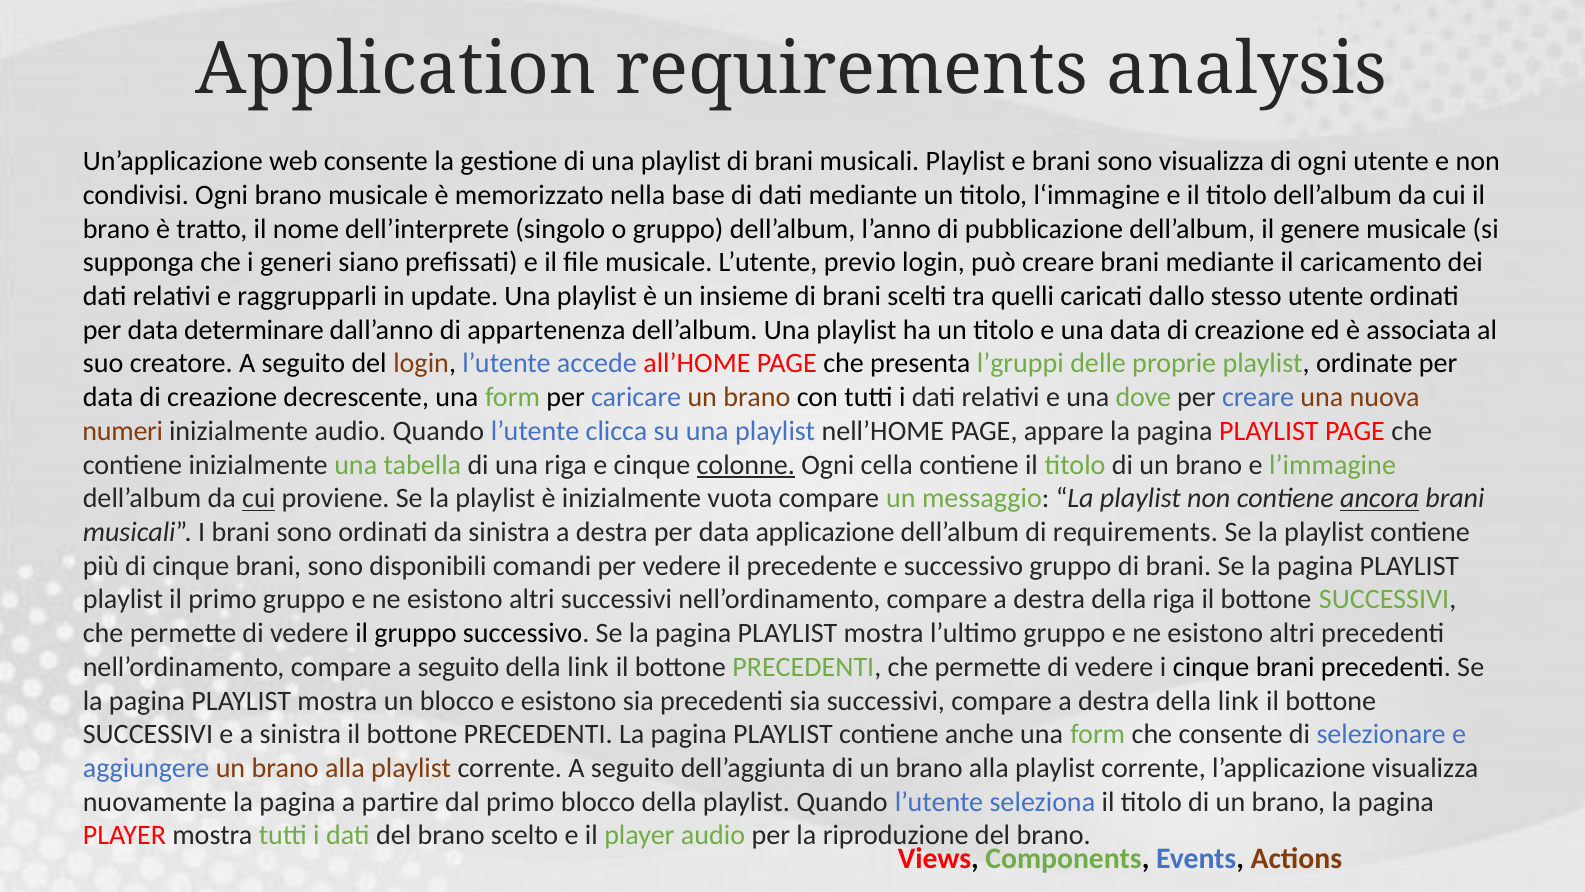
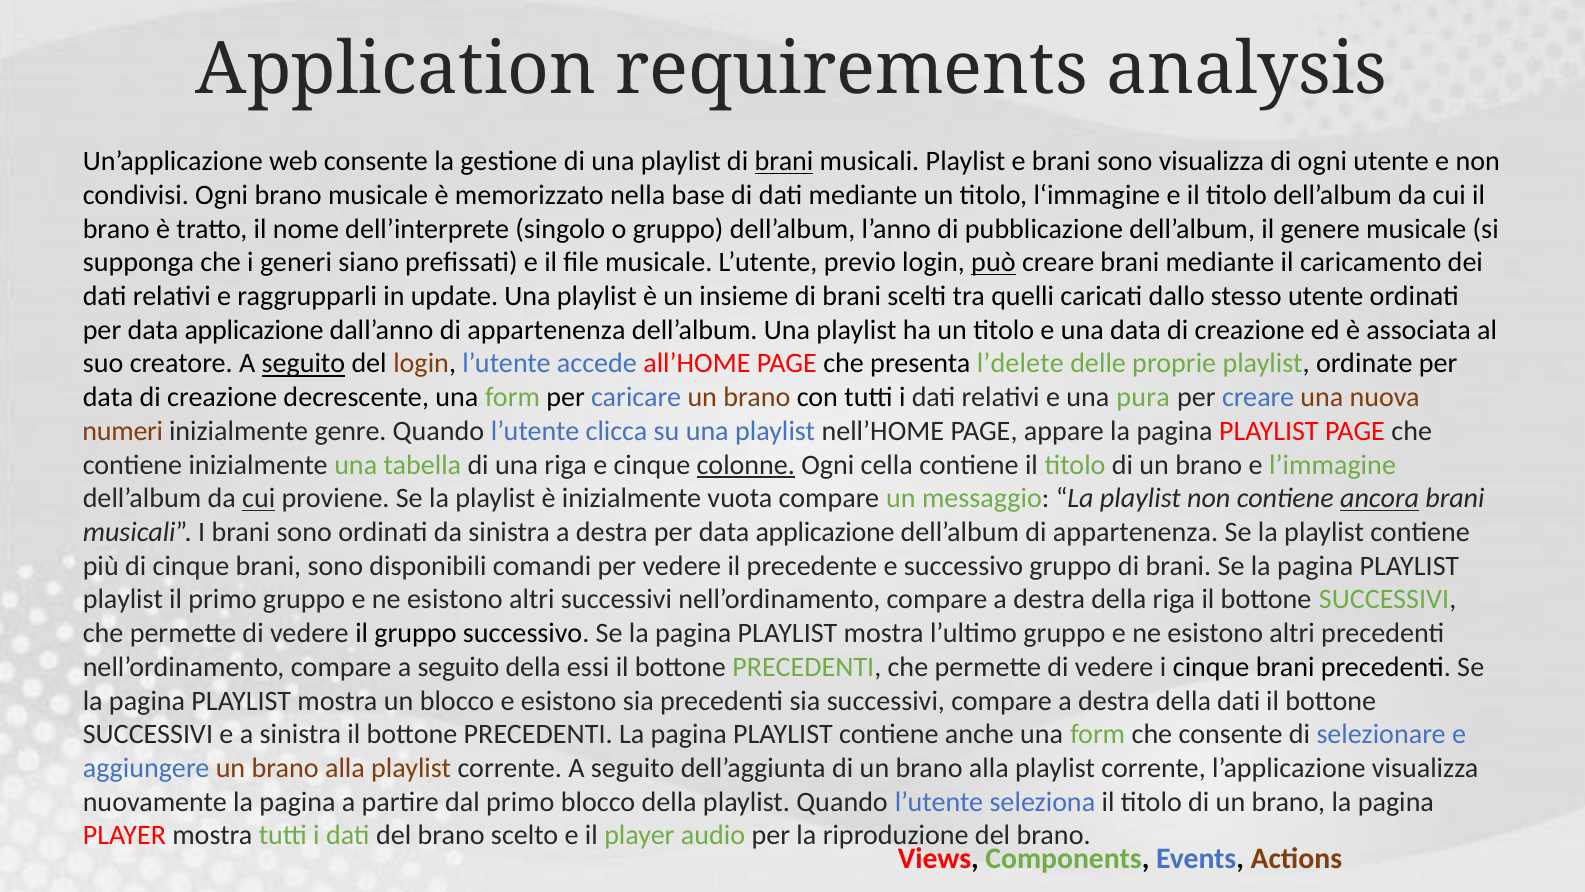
brani at (784, 161) underline: none -> present
può underline: none -> present
determinare at (254, 330): determinare -> applicazione
seguito at (303, 363) underline: none -> present
l’gruppi: l’gruppi -> l’delete
dove: dove -> pura
inizialmente audio: audio -> genre
dell’album di requirements: requirements -> appartenenza
link at (588, 667): link -> essi
destra della link: link -> dati
